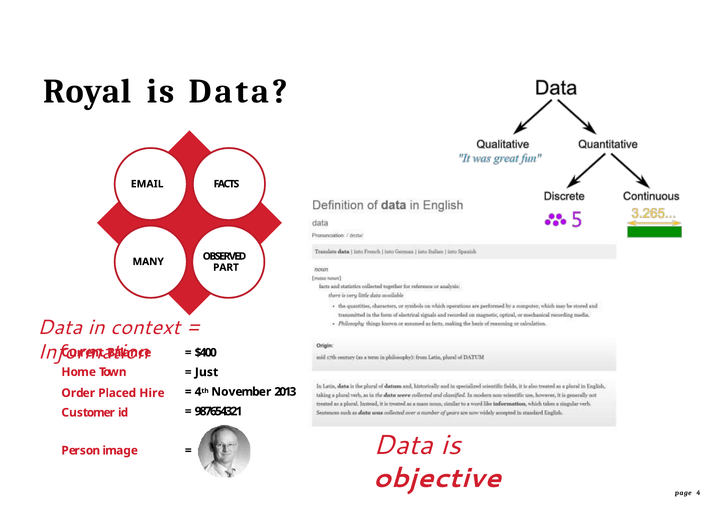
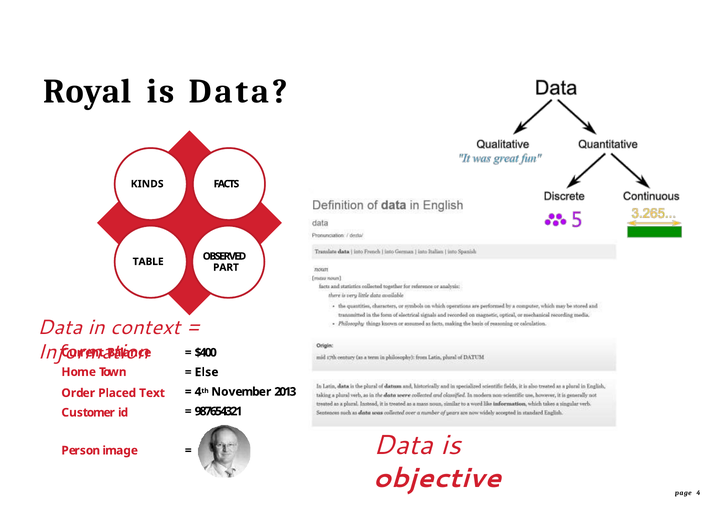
EMAIL: EMAIL -> KINDS
MANY: MANY -> TABLE
Just: Just -> Else
Hire: Hire -> Text
